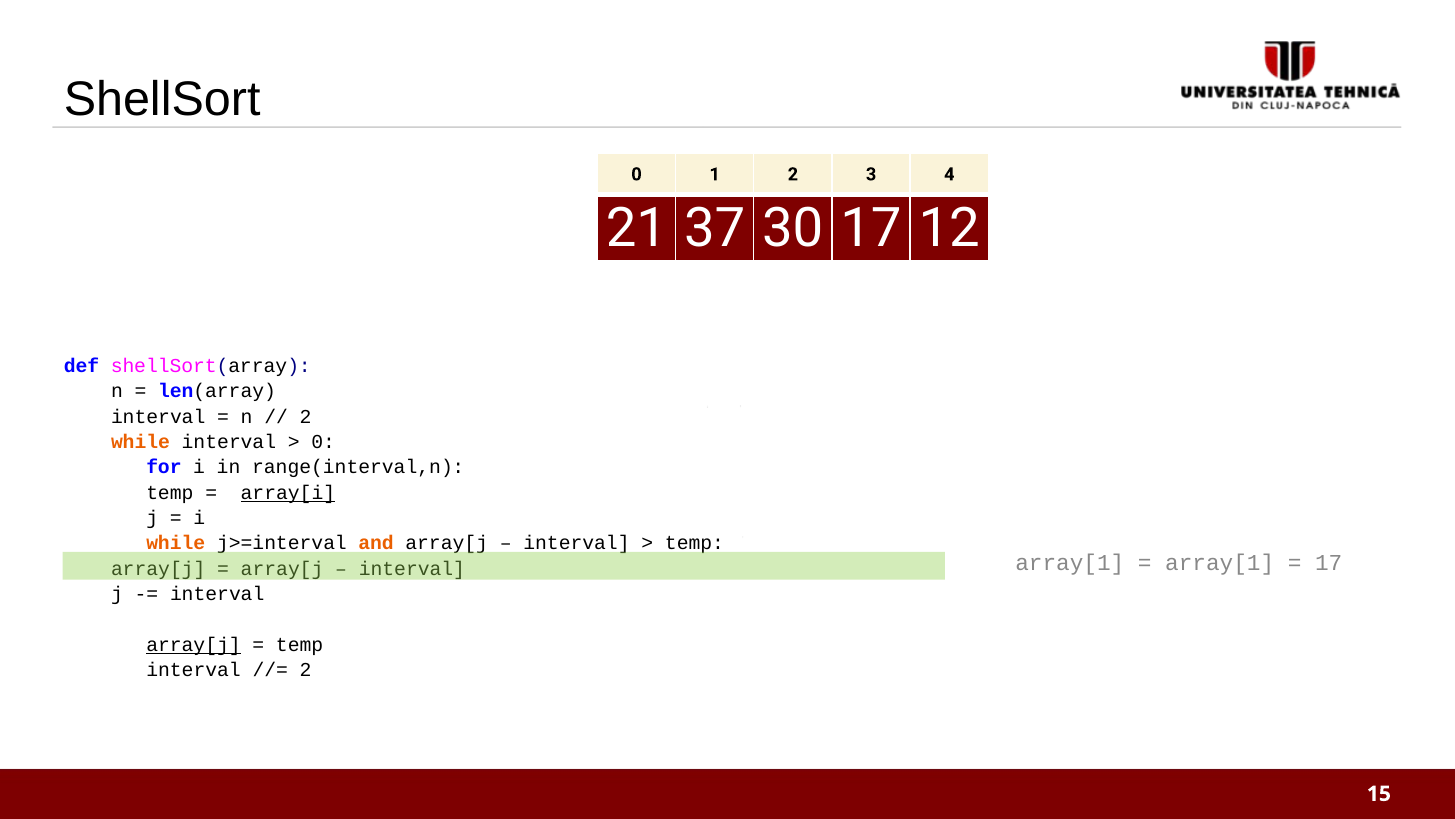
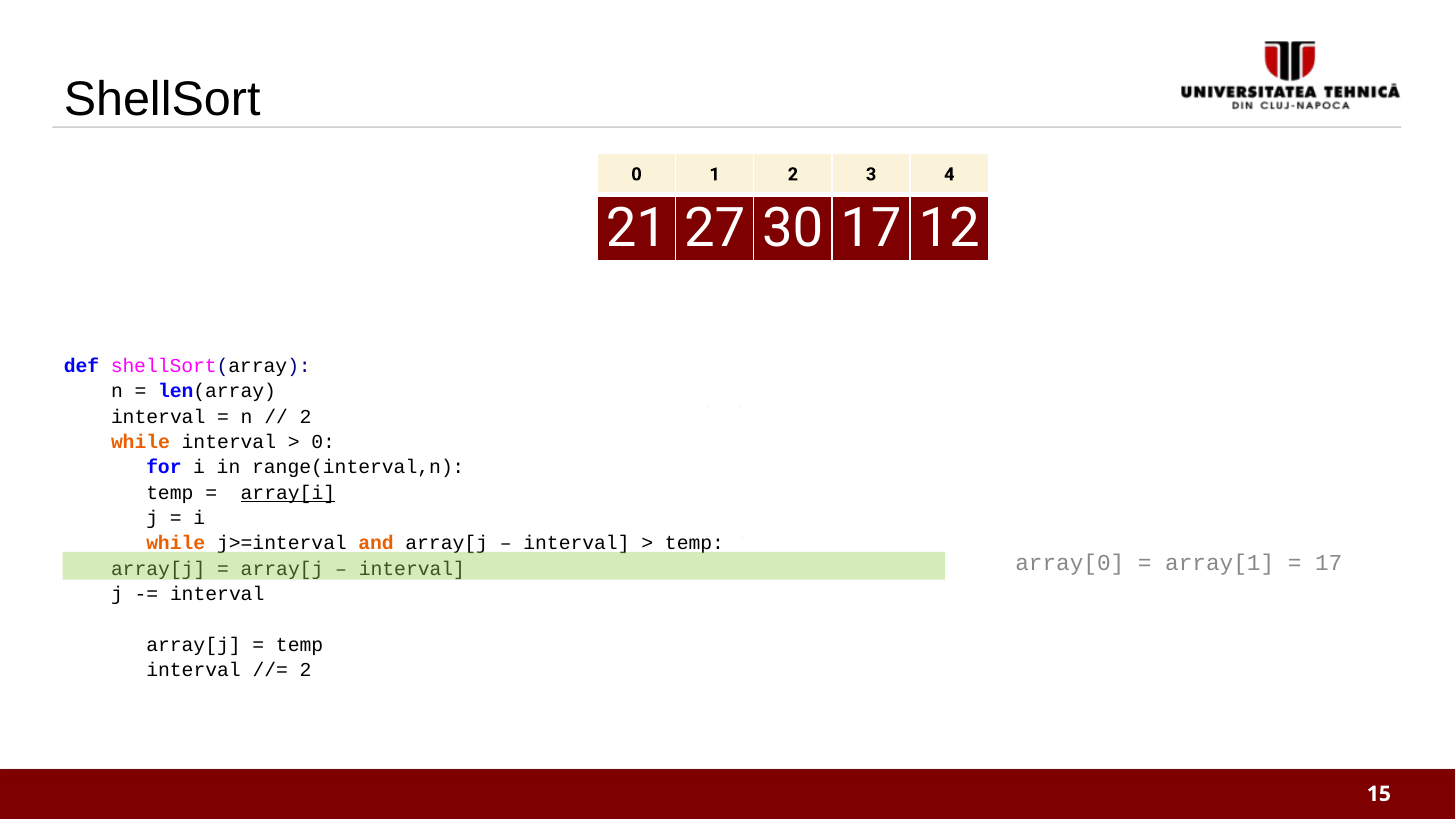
37: 37 -> 27
array[1 at (1070, 562): array[1 -> array[0
array[j at (194, 644) underline: present -> none
